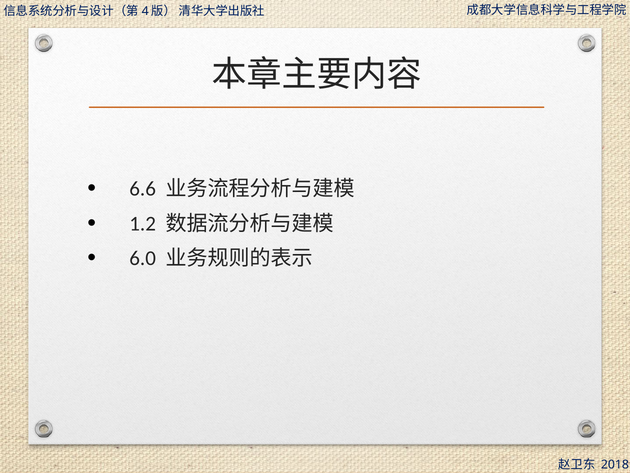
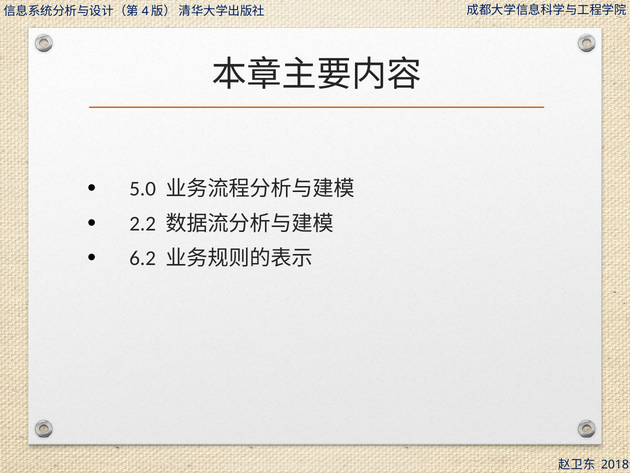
6.6: 6.6 -> 5.0
1.2: 1.2 -> 2.2
6.0: 6.0 -> 6.2
